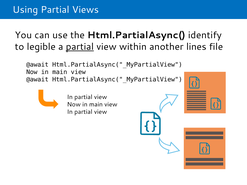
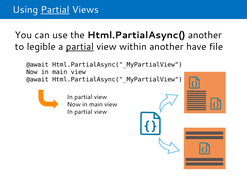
Partial at (55, 10) underline: none -> present
Html.PartialAsync( identify: identify -> another
lines: lines -> have
